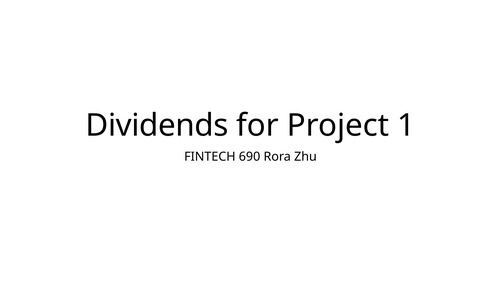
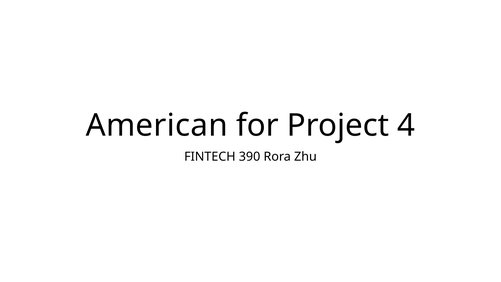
Dividends: Dividends -> American
1: 1 -> 4
690: 690 -> 390
